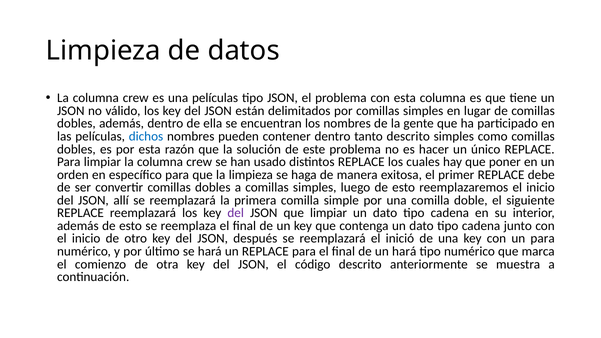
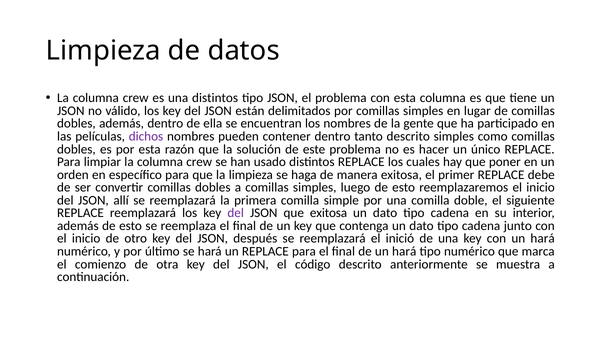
una películas: películas -> distintos
dichos colour: blue -> purple
que limpiar: limpiar -> exitosa
con un para: para -> hará
